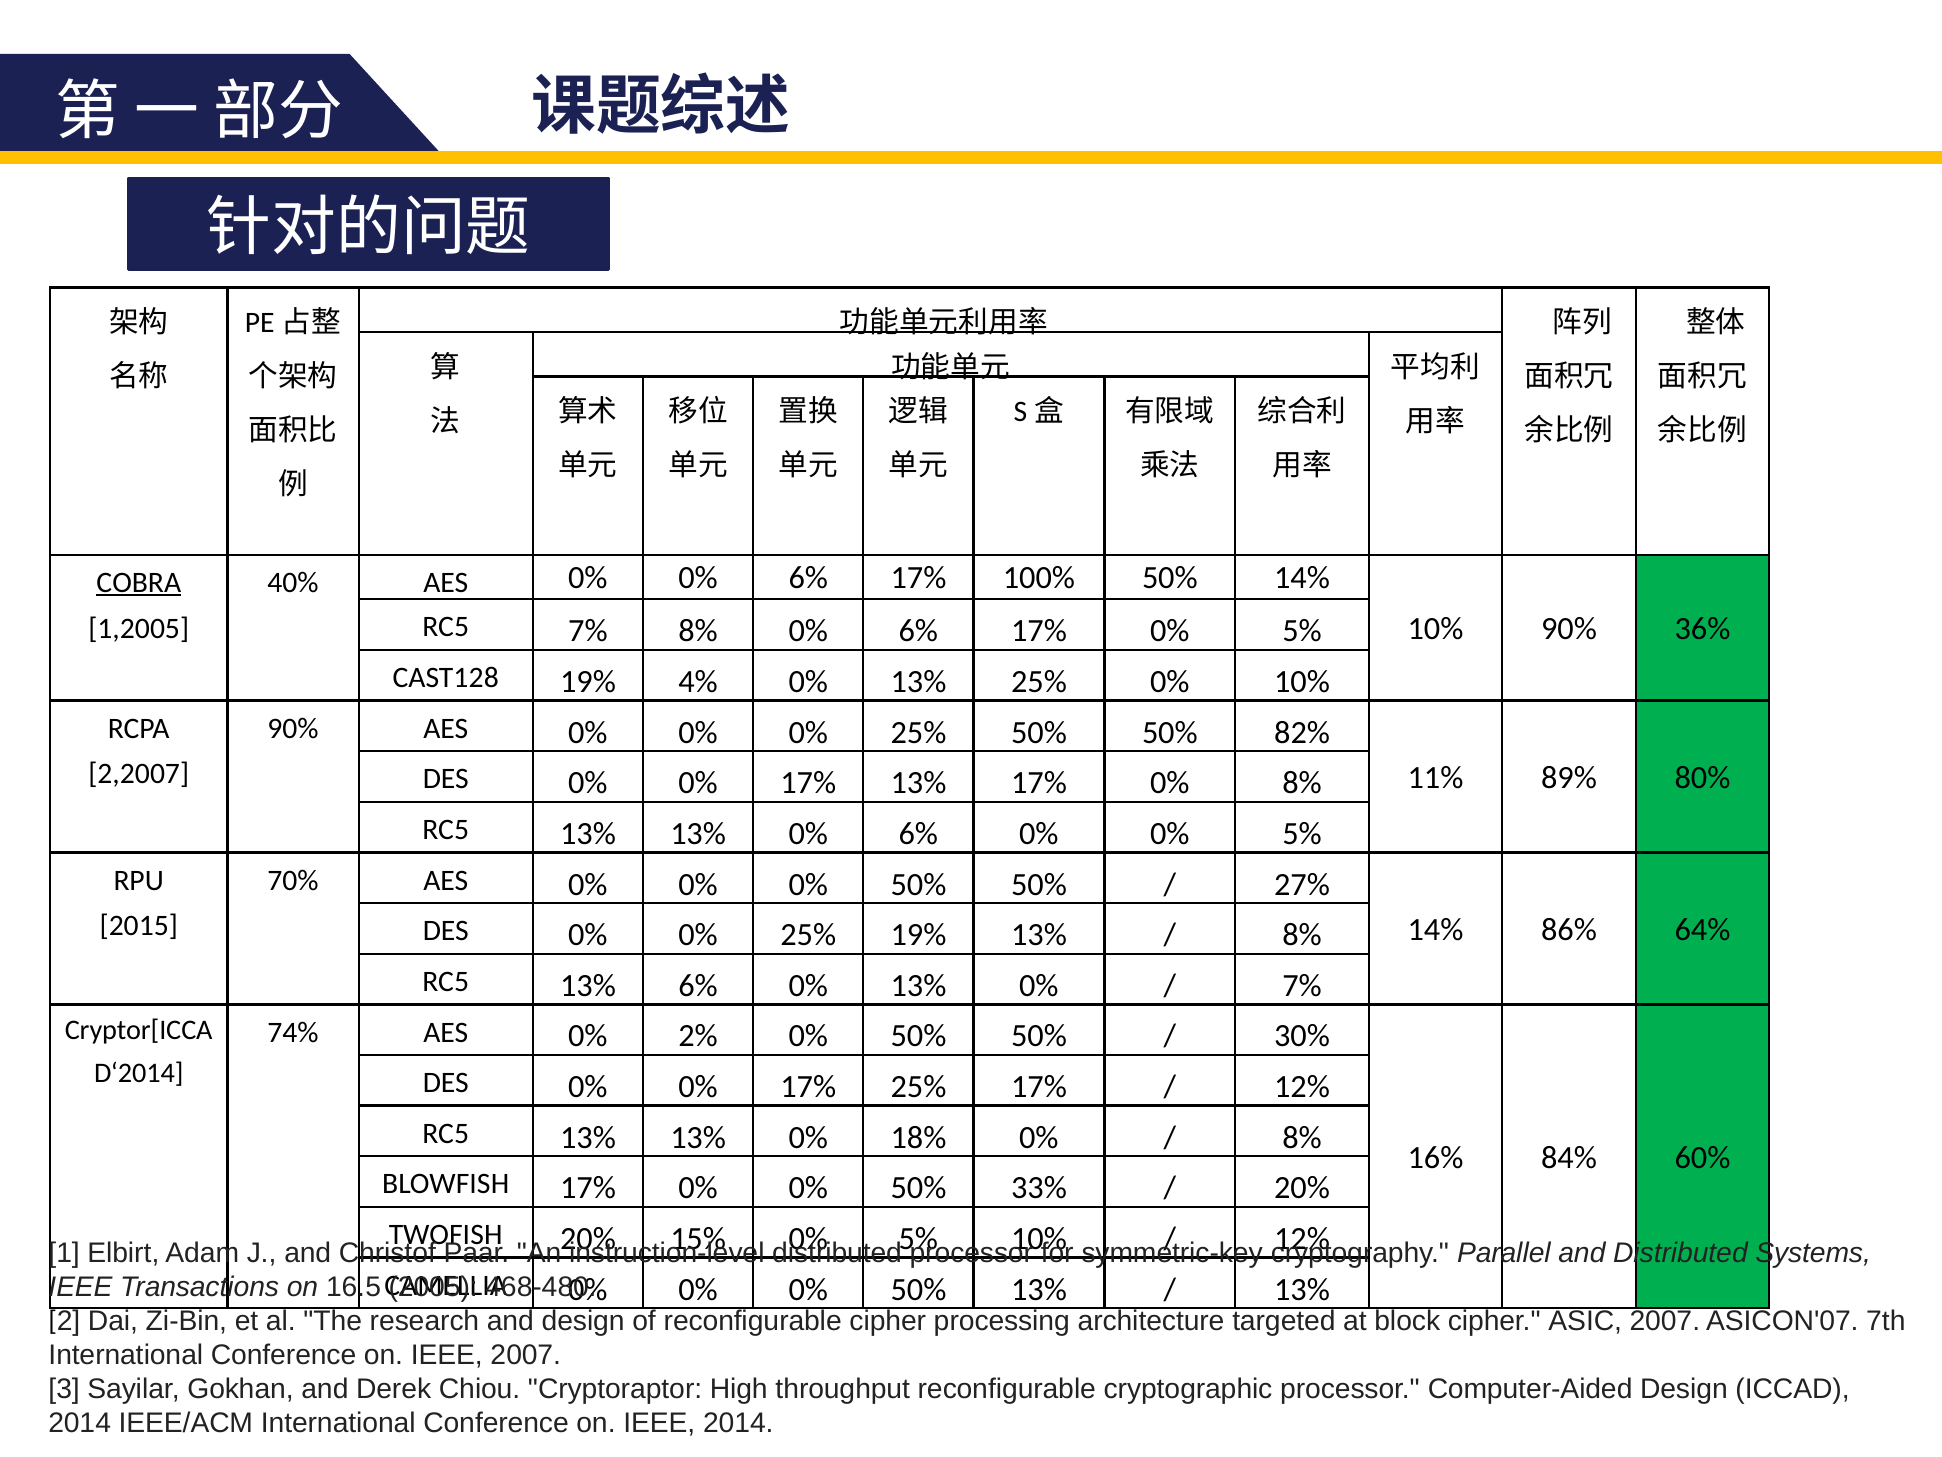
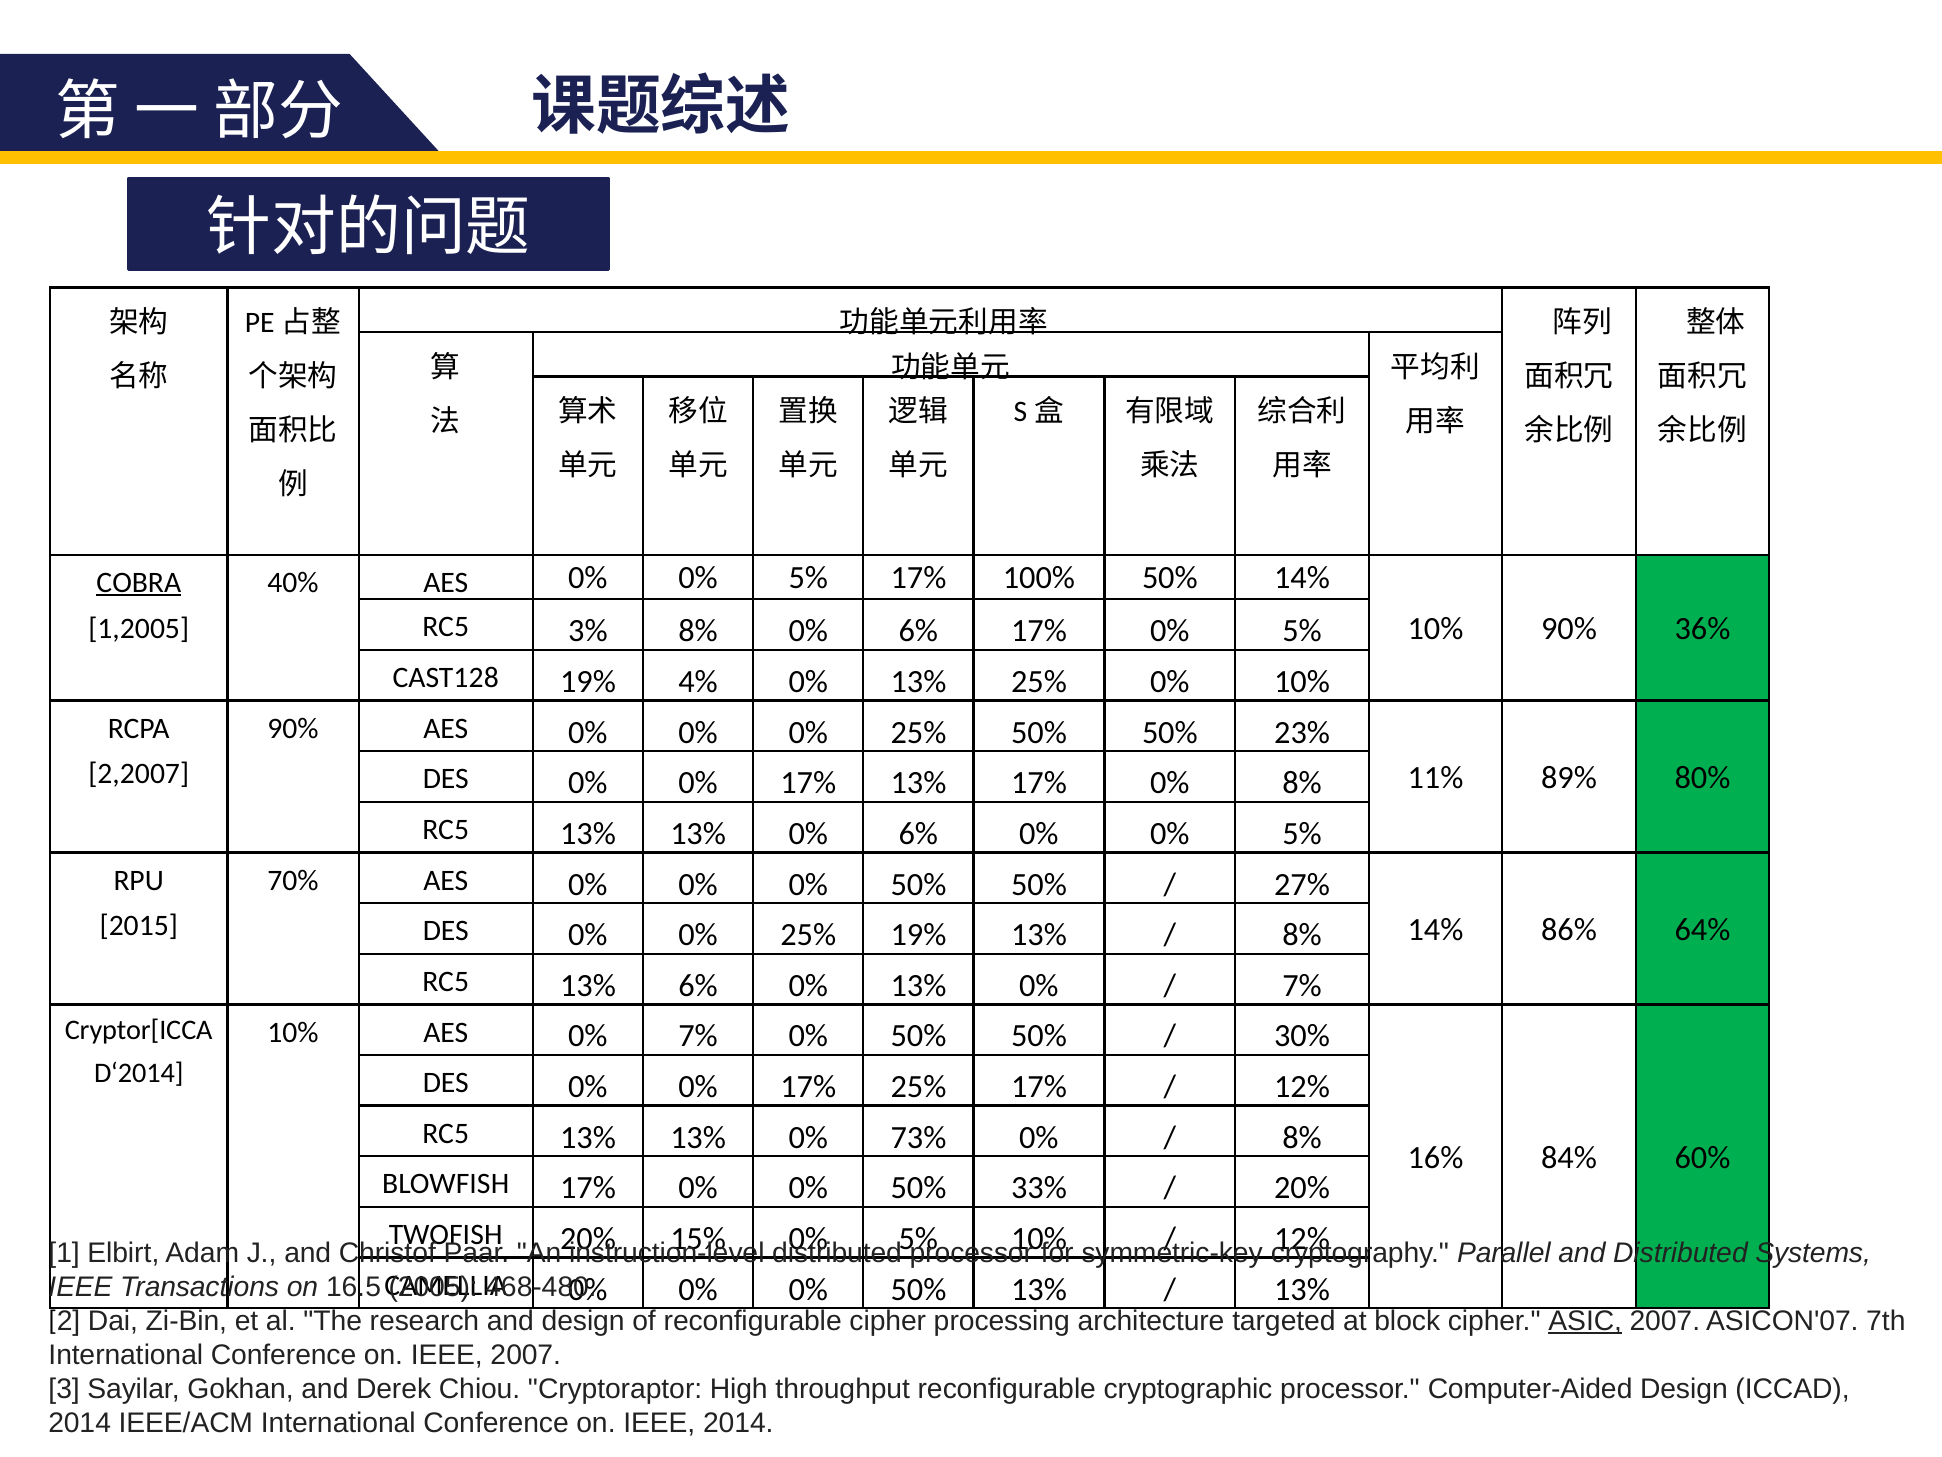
AES 0% 0% 6%: 6% -> 5%
RC5 7%: 7% -> 3%
82%: 82% -> 23%
74% at (293, 1032): 74% -> 10%
0% 2%: 2% -> 7%
18%: 18% -> 73%
ASIC underline: none -> present
